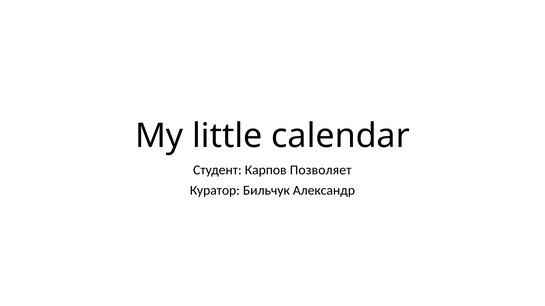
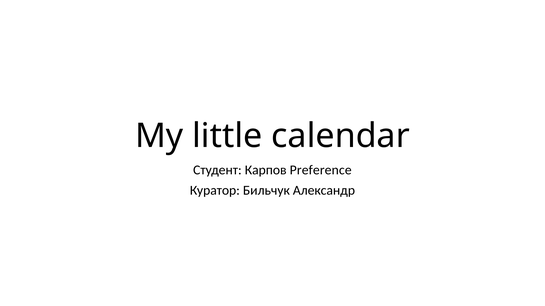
Позволяет: Позволяет -> Preference
